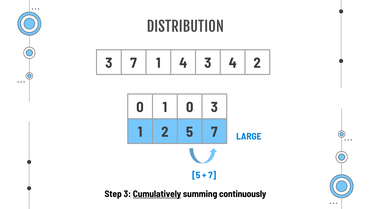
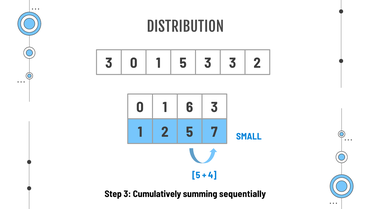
3 7: 7 -> 0
1 4: 4 -> 5
3 4: 4 -> 3
1 0: 0 -> 6
LARGE: LARGE -> SMALL
7 at (212, 175): 7 -> 4
Cumulatively underline: present -> none
continuously: continuously -> sequentially
